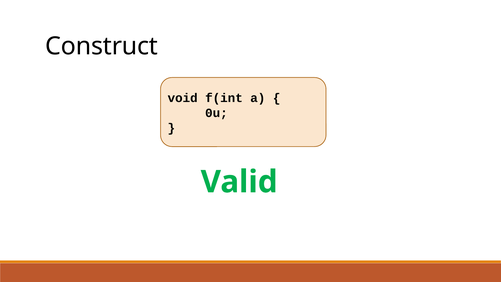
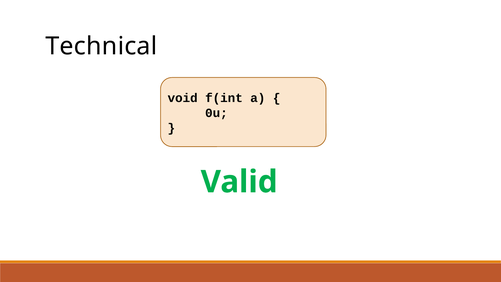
Construct: Construct -> Technical
